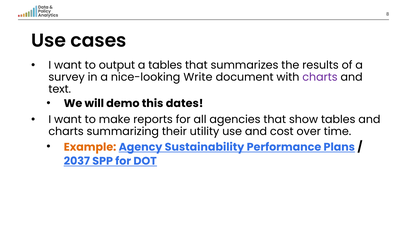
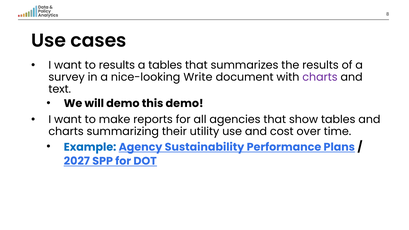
to output: output -> results
this dates: dates -> demo
Example colour: orange -> blue
2037: 2037 -> 2027
